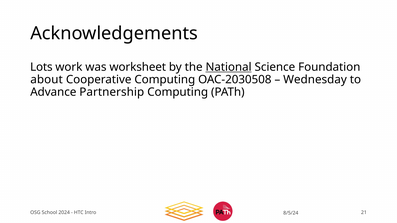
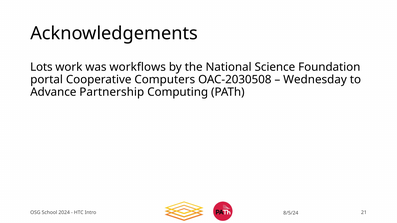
worksheet: worksheet -> workflows
National underline: present -> none
about: about -> portal
Cooperative Computing: Computing -> Computers
